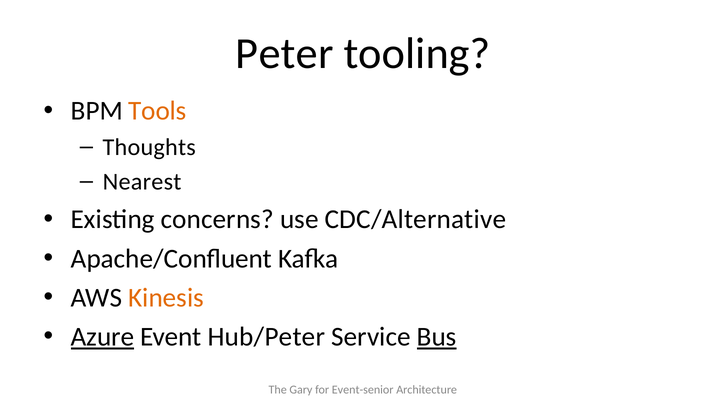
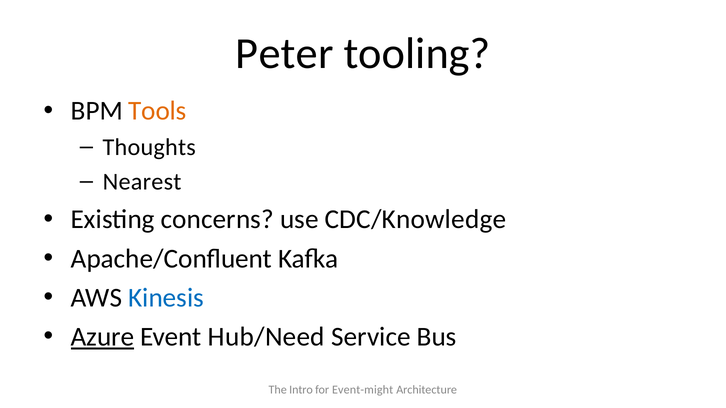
CDC/Alternative: CDC/Alternative -> CDC/Knowledge
Kinesis colour: orange -> blue
Hub/Peter: Hub/Peter -> Hub/Need
Bus underline: present -> none
Gary: Gary -> Intro
Event-senior: Event-senior -> Event-might
